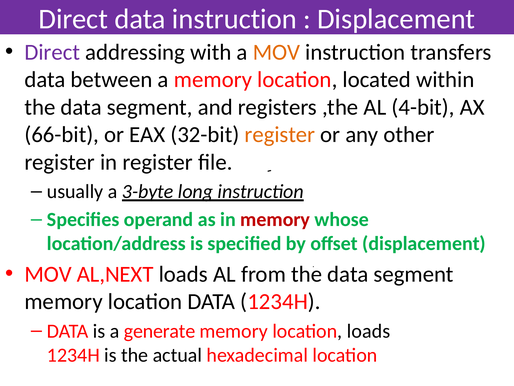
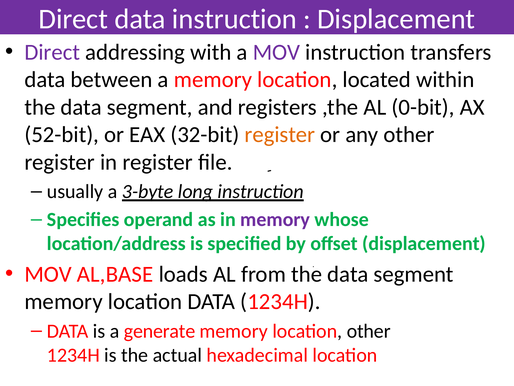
MOV at (276, 52) colour: orange -> purple
4-bit: 4-bit -> 0-bit
66-bit: 66-bit -> 52-bit
memory at (275, 219) colour: red -> purple
AL,NEXT: AL,NEXT -> AL,BASE
location loads: loads -> other
